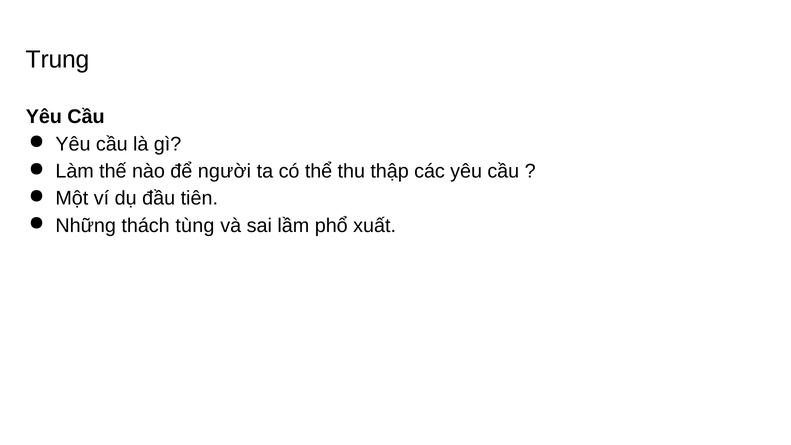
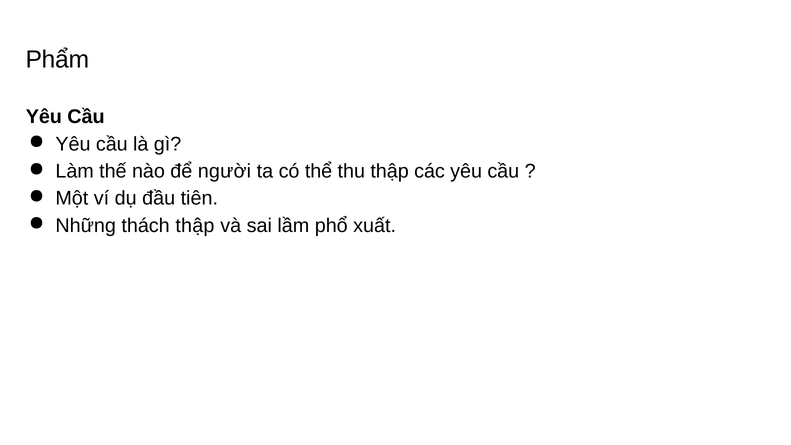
Trung: Trung -> Phẩm
thách tùng: tùng -> thập
